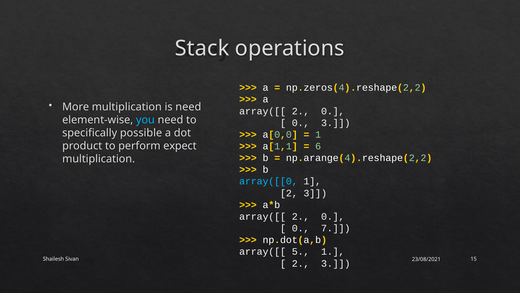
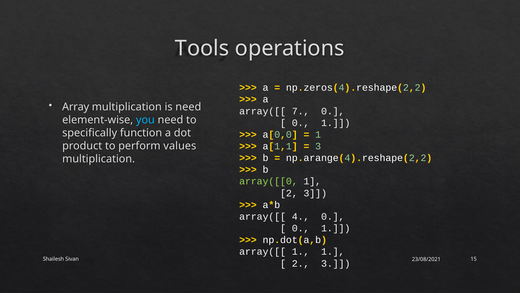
Stack: Stack -> Tools
More: More -> Array
2 at (301, 111): 2 -> 7
3 at (336, 123): 3 -> 1
possible: possible -> function
6 at (318, 146): 6 -> 3
expect: expect -> values
array([[0 colour: light blue -> light green
2 at (301, 216): 2 -> 4
7 at (336, 228): 7 -> 1
array([[ 5: 5 -> 1
